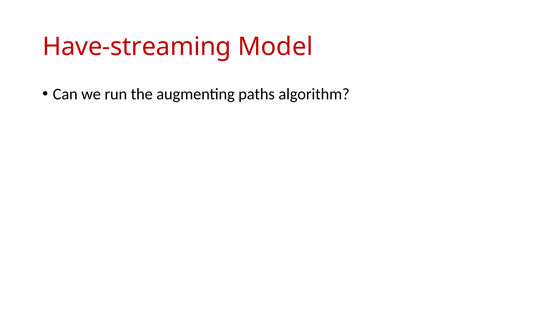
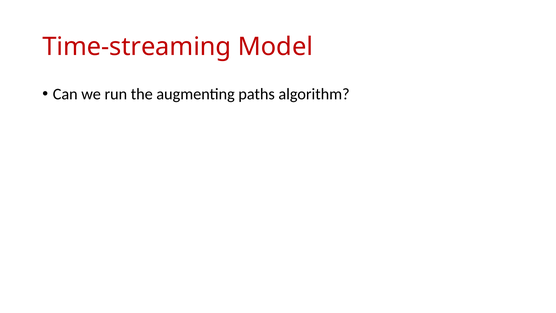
Have-streaming: Have-streaming -> Time-streaming
